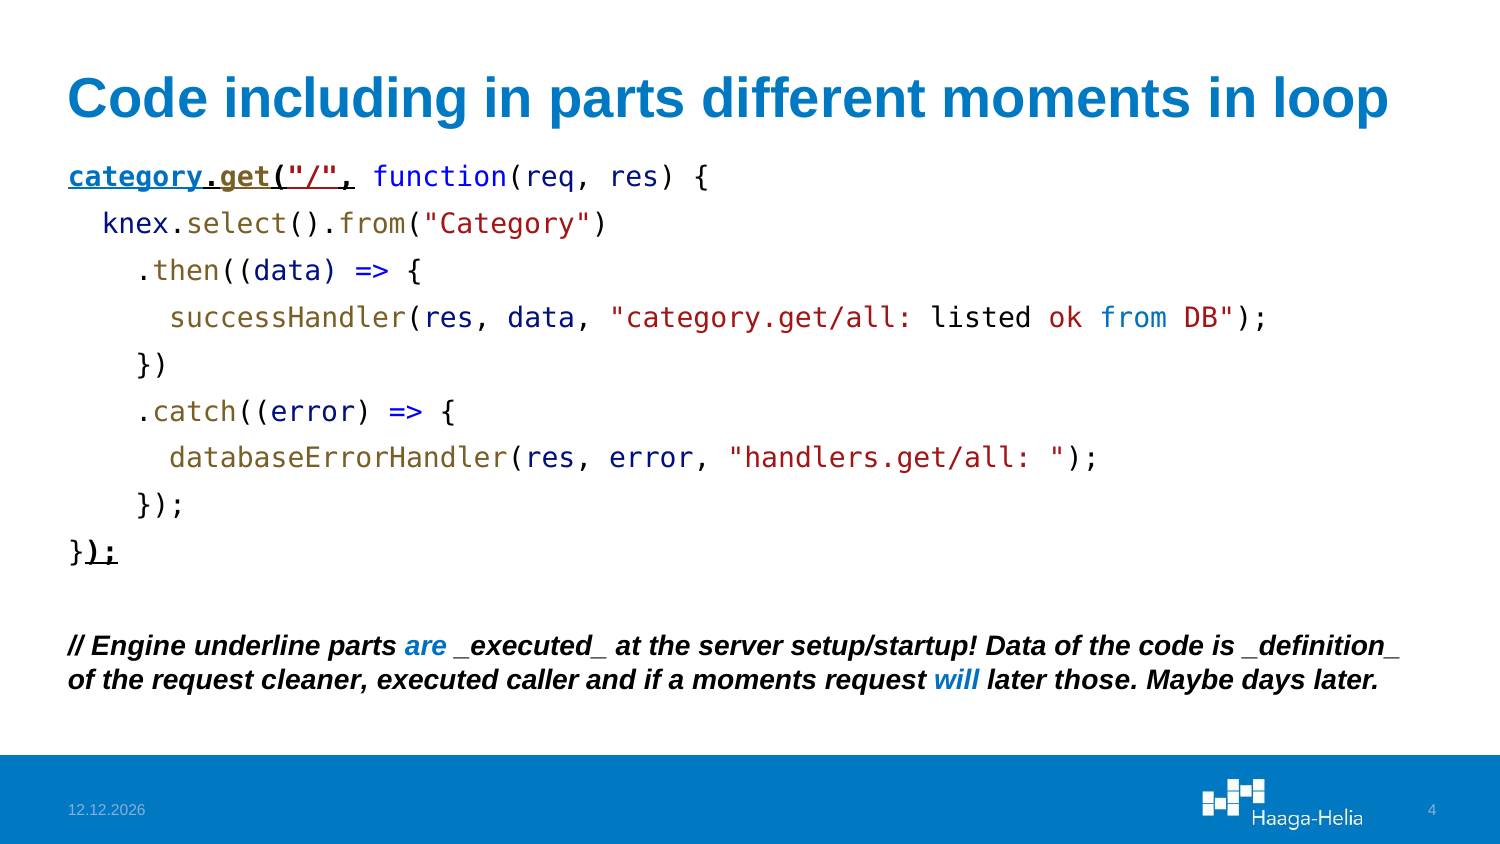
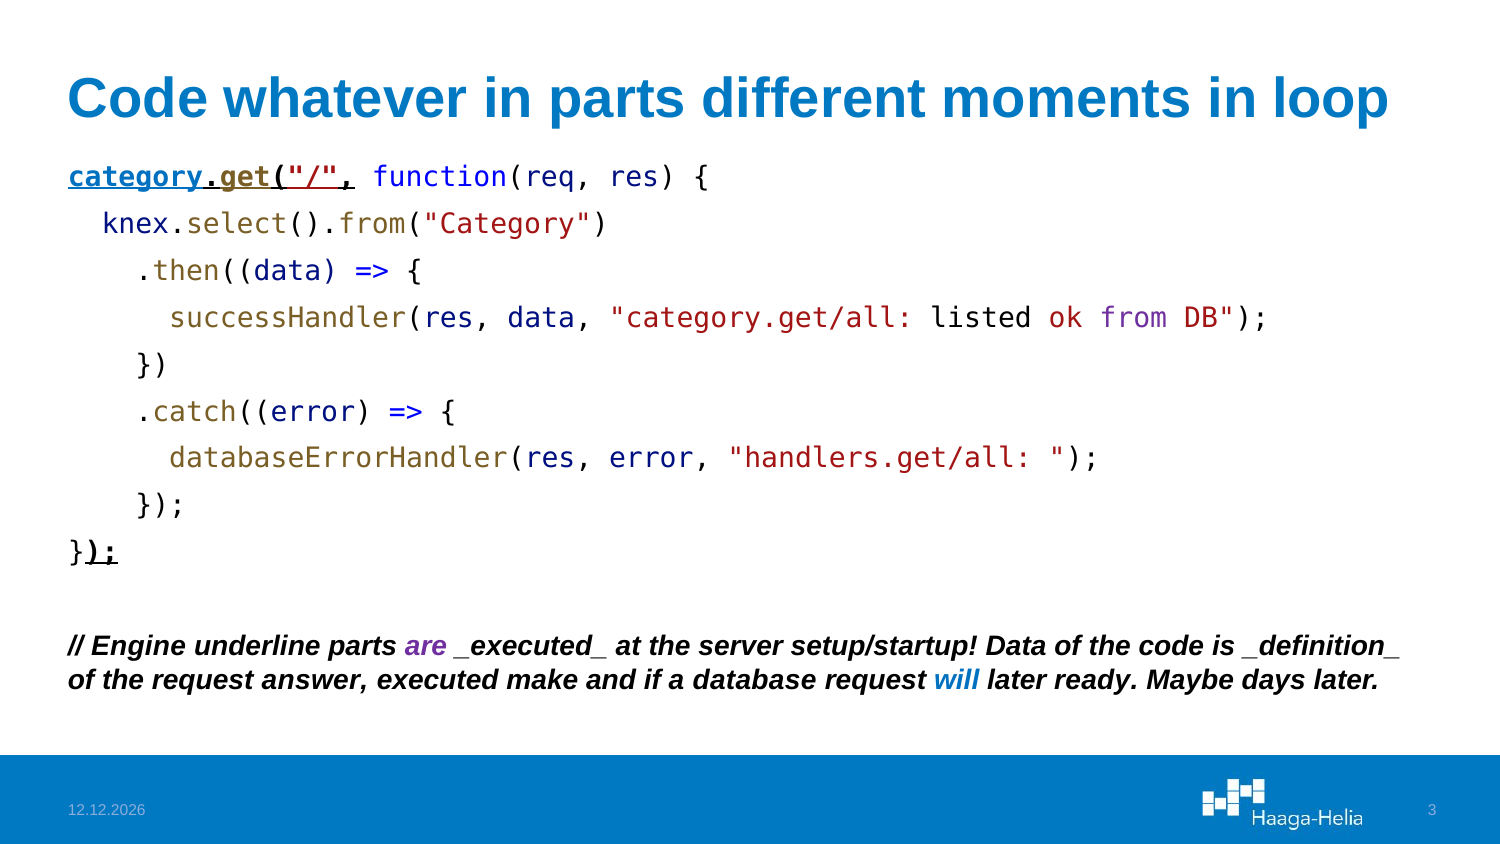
including: including -> whatever
from colour: blue -> purple
are colour: blue -> purple
cleaner: cleaner -> answer
caller: caller -> make
a moments: moments -> database
those: those -> ready
4: 4 -> 3
